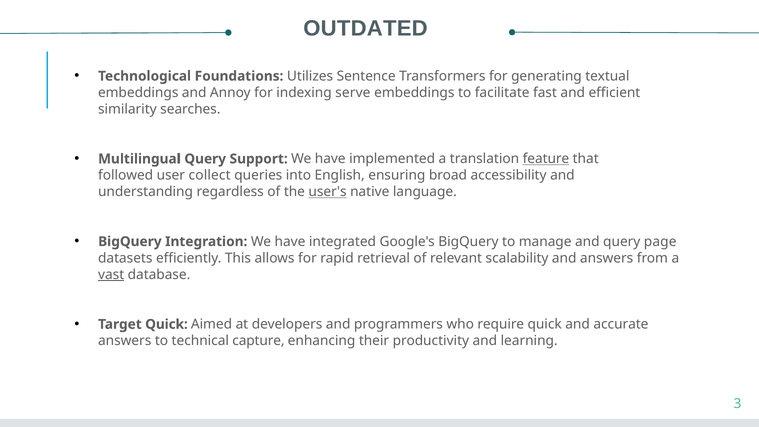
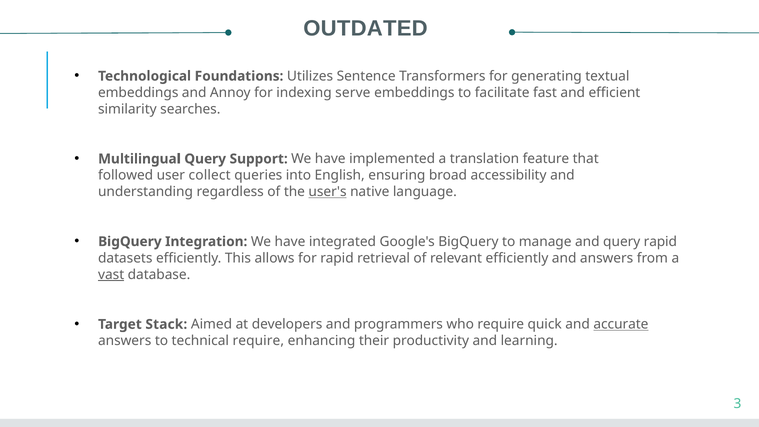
feature underline: present -> none
query page: page -> rapid
relevant scalability: scalability -> efficiently
Target Quick: Quick -> Stack
accurate underline: none -> present
technical capture: capture -> require
